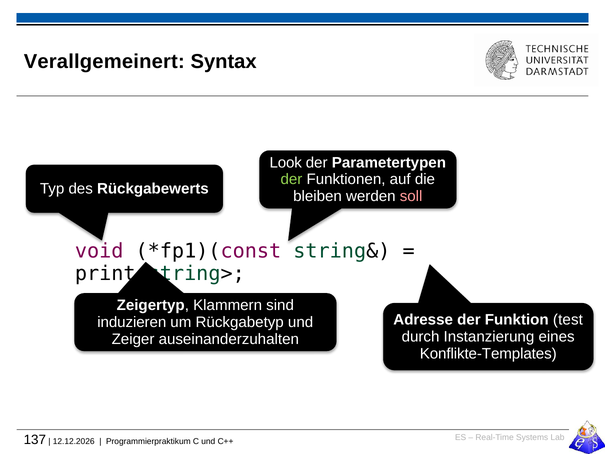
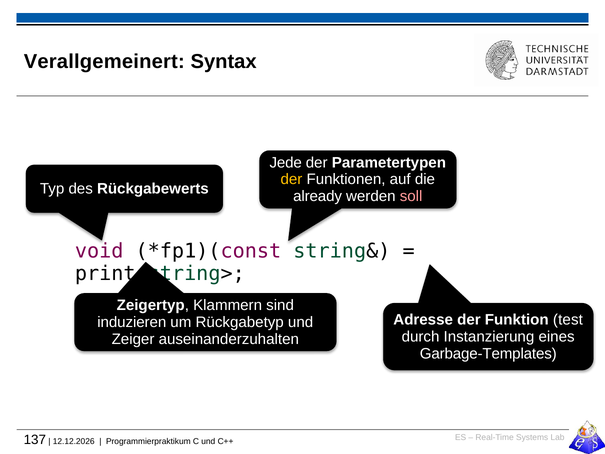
Look: Look -> Jede
der at (291, 179) colour: light green -> yellow
bleiben: bleiben -> already
Konflikte-Templates: Konflikte-Templates -> Garbage-Templates
